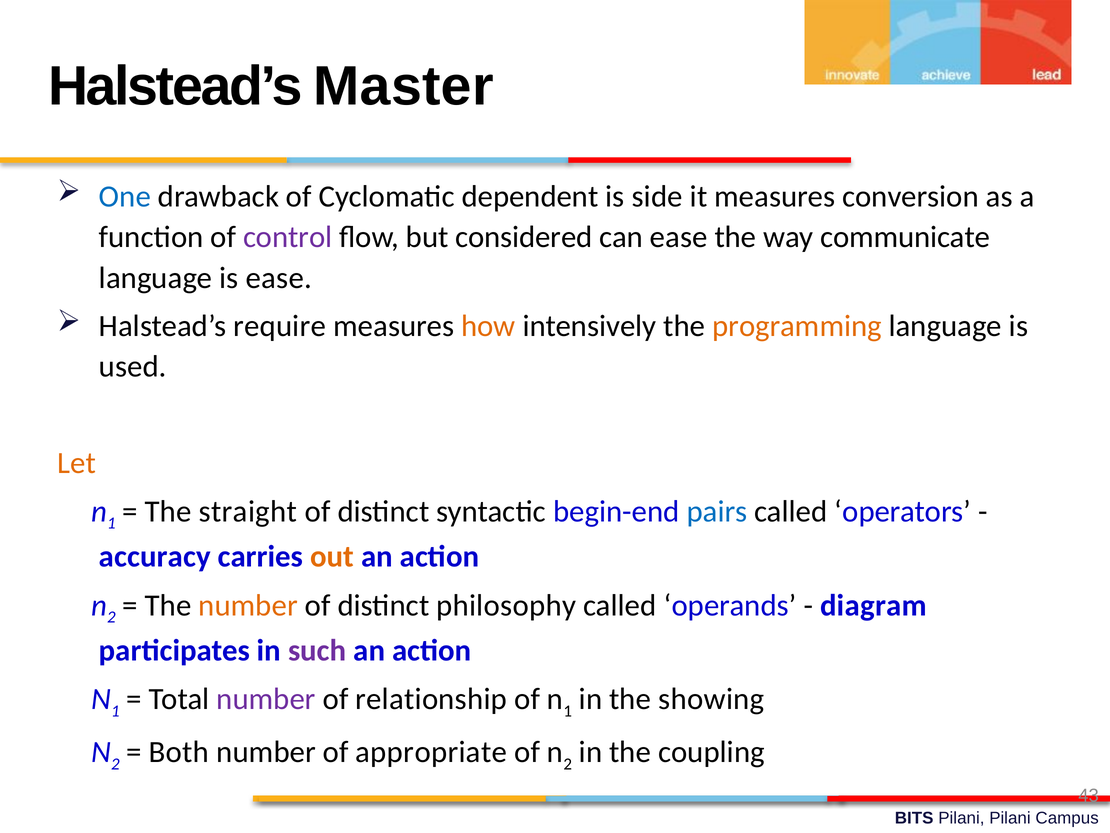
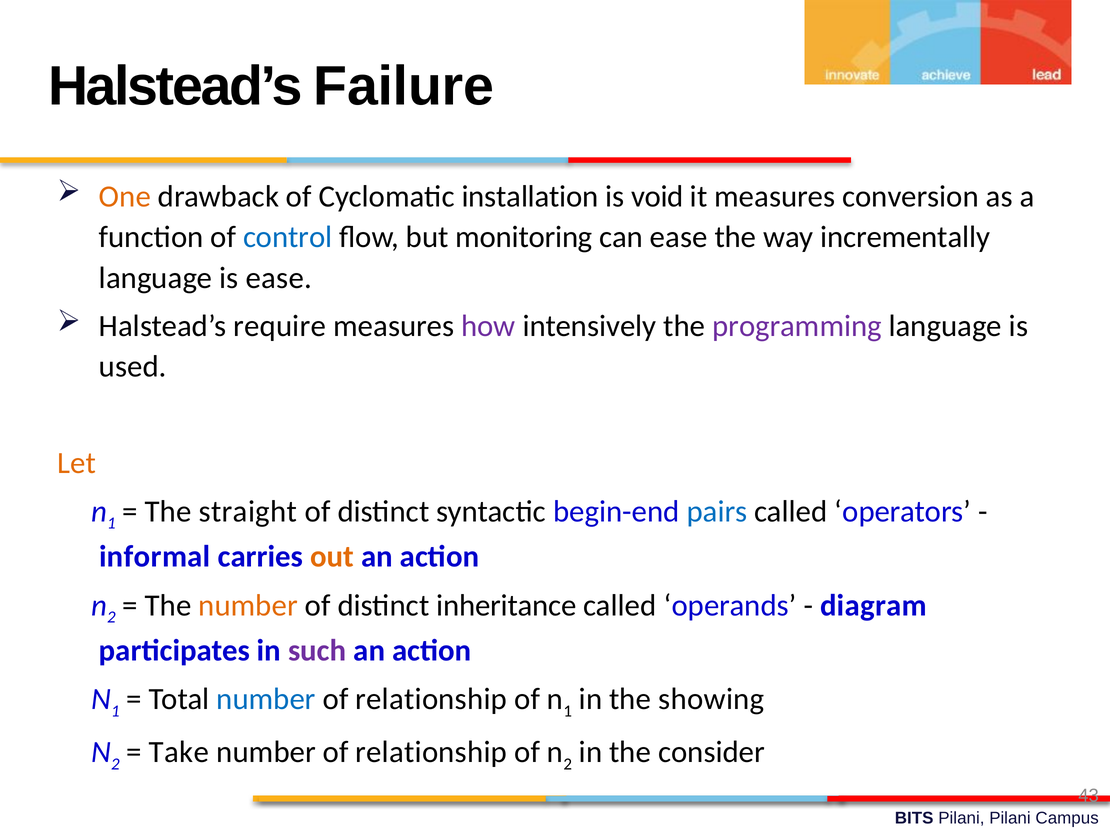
Master: Master -> Failure
One colour: blue -> orange
dependent: dependent -> installation
side: side -> void
control colour: purple -> blue
considered: considered -> monitoring
communicate: communicate -> incrementally
how colour: orange -> purple
programming colour: orange -> purple
accuracy: accuracy -> informal
philosophy: philosophy -> inheritance
number at (266, 699) colour: purple -> blue
Both: Both -> Take
appropriate at (431, 752): appropriate -> relationship
coupling: coupling -> consider
